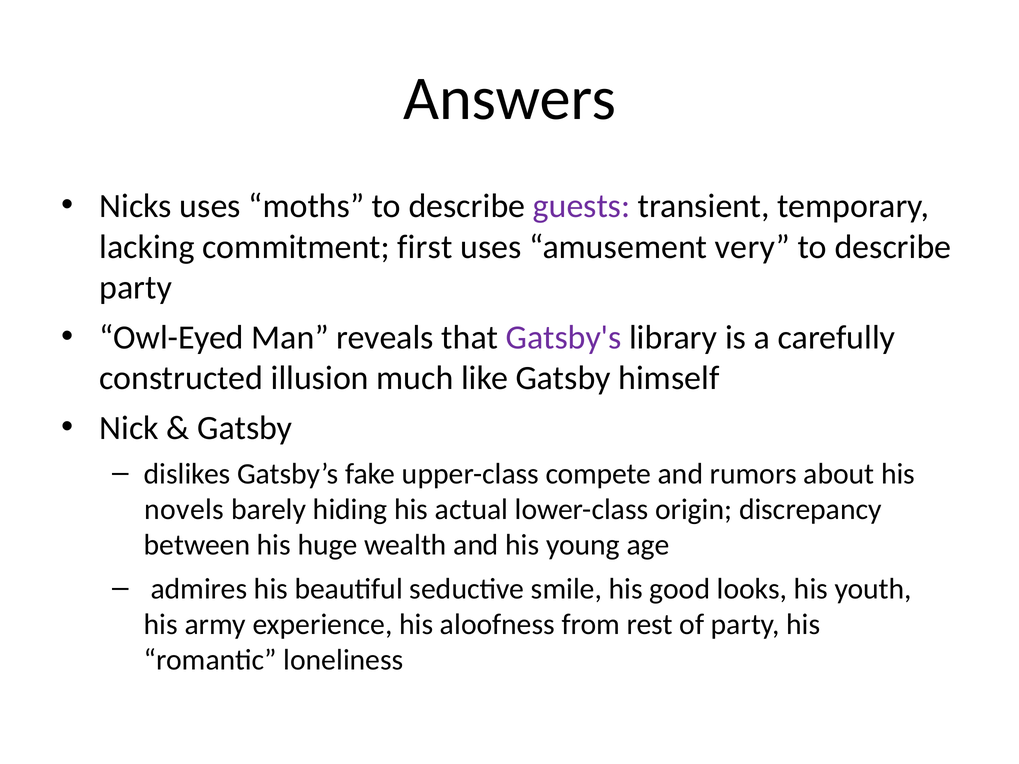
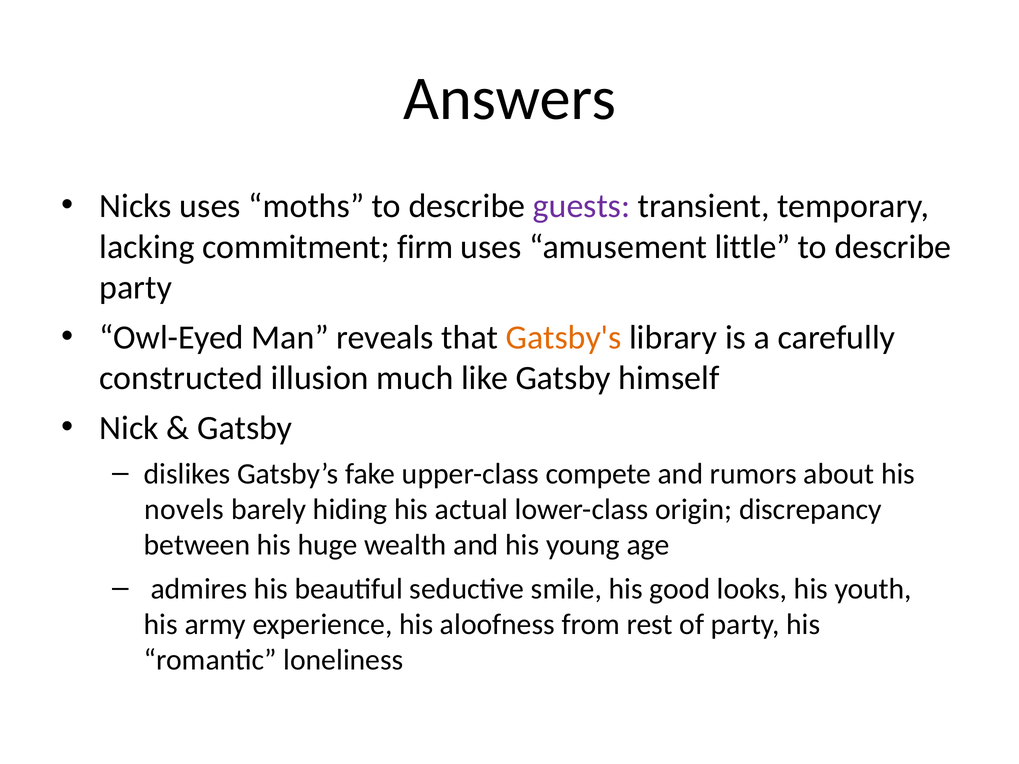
first: first -> firm
very: very -> little
Gatsby's colour: purple -> orange
